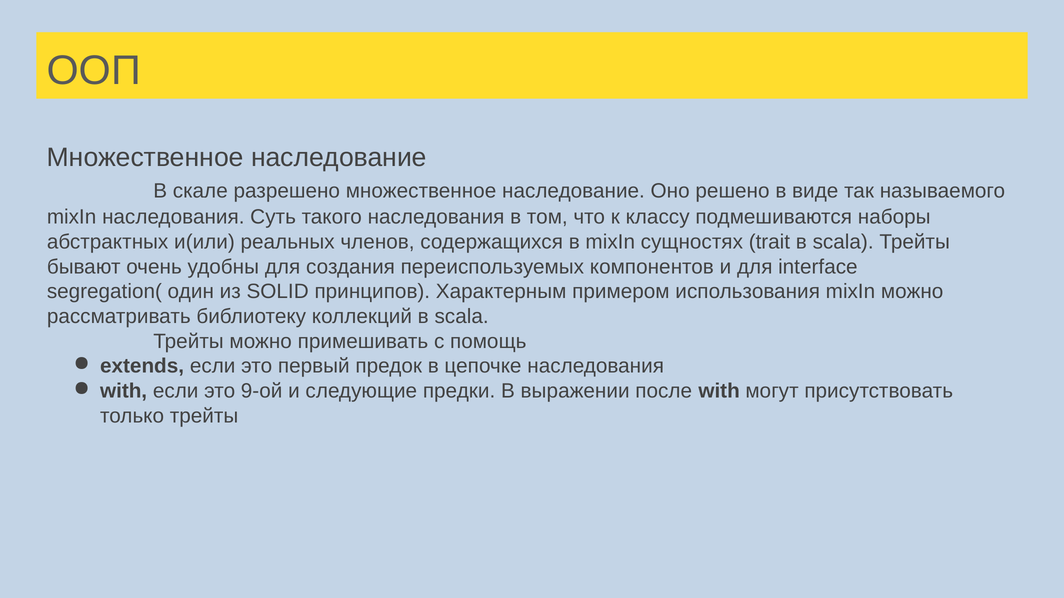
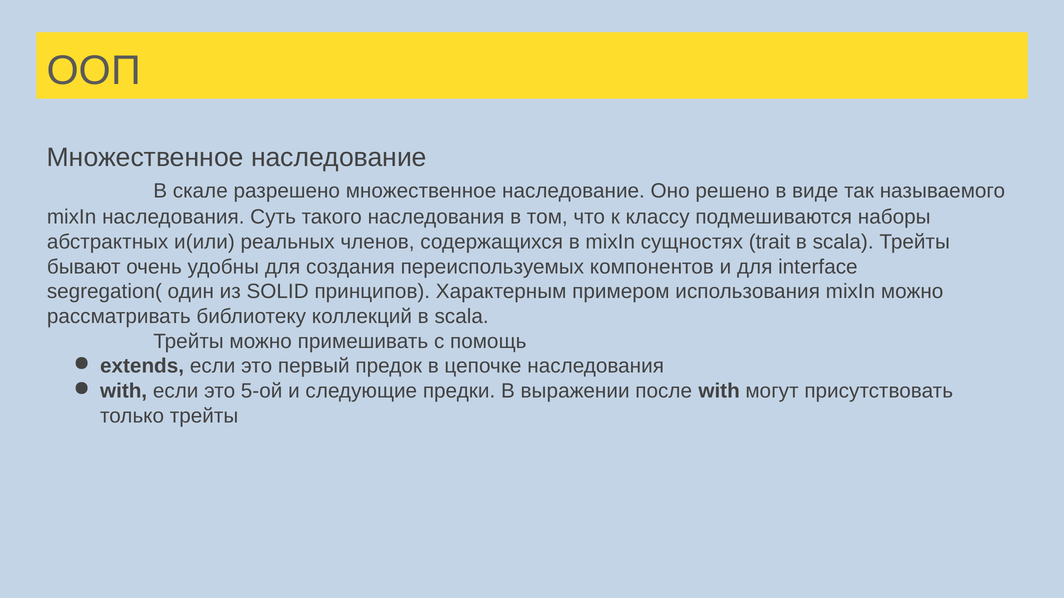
9-ой: 9-ой -> 5-ой
